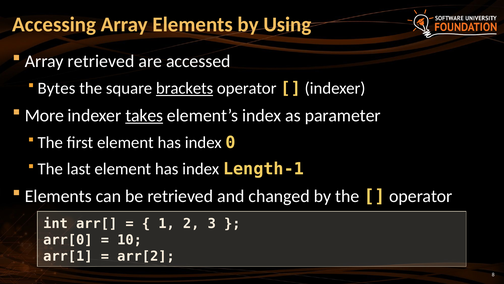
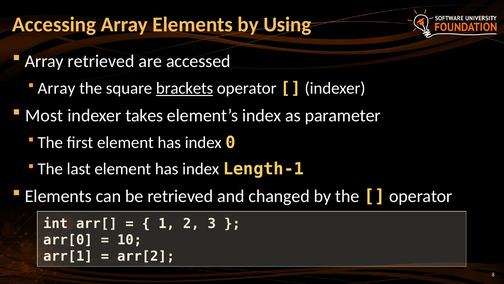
Bytes at (56, 88): Bytes -> Array
More: More -> Most
takes underline: present -> none
